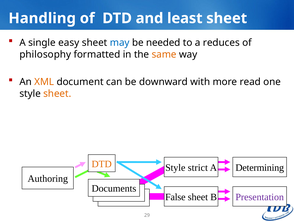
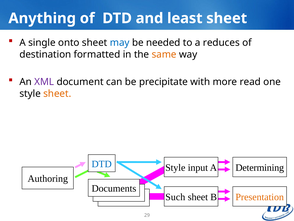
Handling: Handling -> Anything
easy: easy -> onto
philosophy: philosophy -> destination
XML colour: orange -> purple
downward: downward -> precipitate
DTD at (102, 164) colour: orange -> blue
strict: strict -> input
False: False -> Such
Presentation colour: purple -> orange
